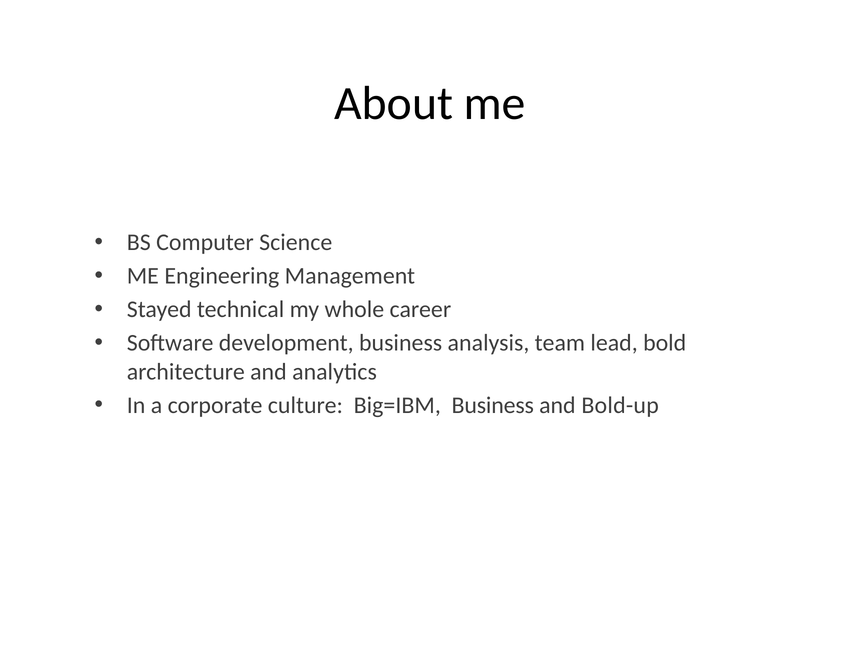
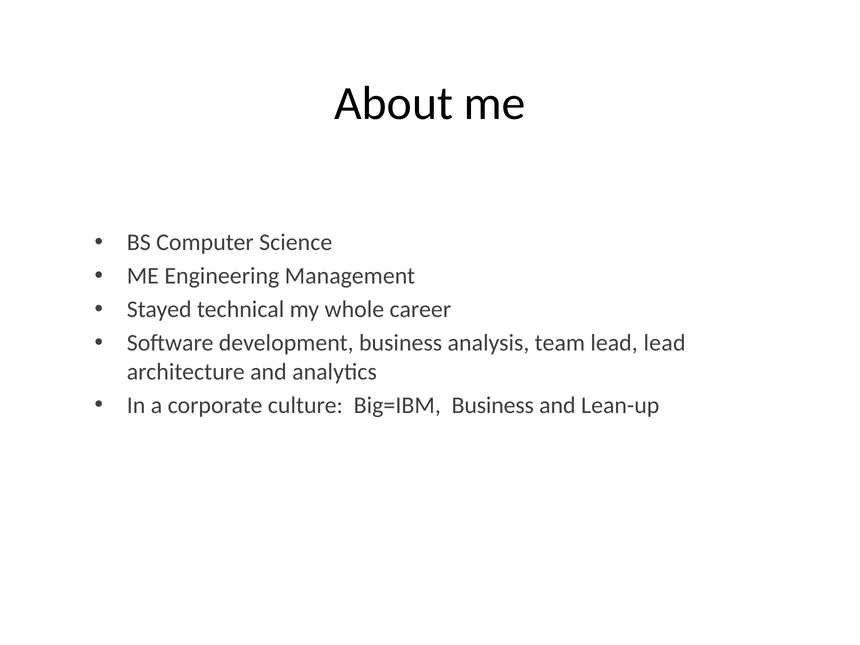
lead bold: bold -> lead
Bold-up: Bold-up -> Lean-up
